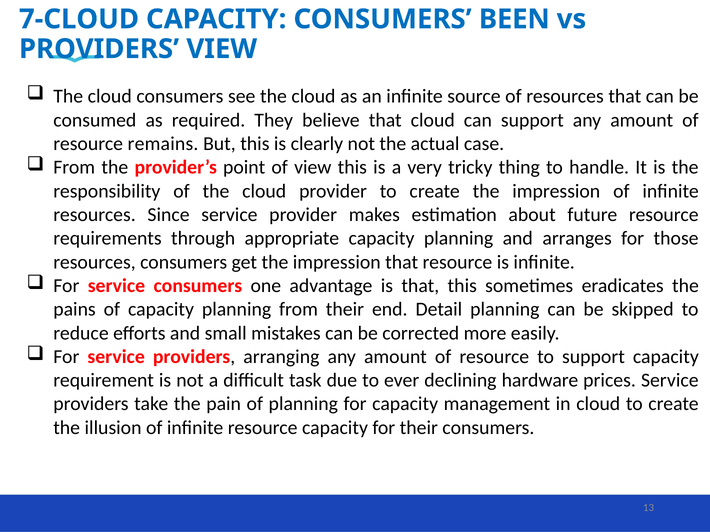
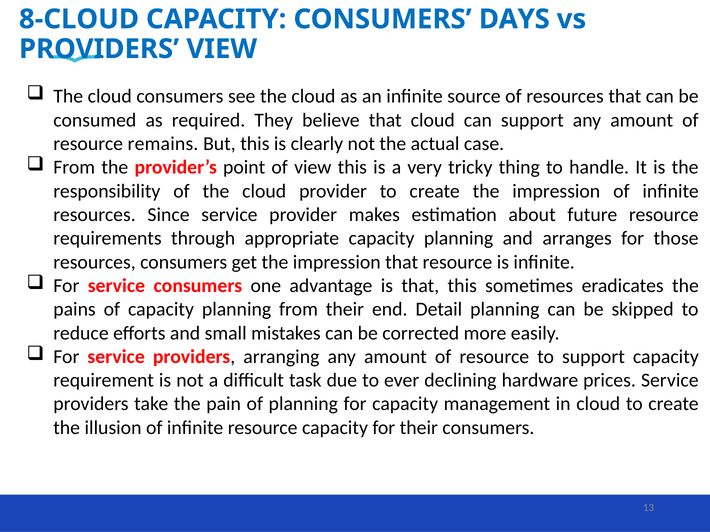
7-CLOUD: 7-CLOUD -> 8-CLOUD
BEEN: BEEN -> DAYS
